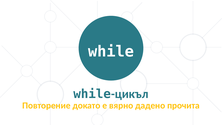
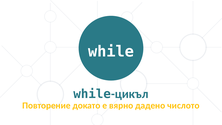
прочита: прочита -> числото
